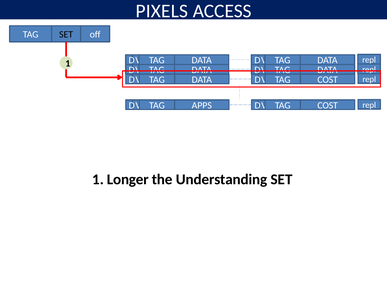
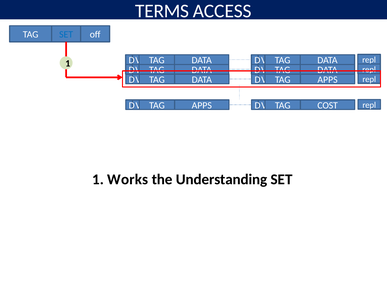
PIXELS: PIXELS -> TERMS
SET at (66, 35) colour: black -> blue
COST at (328, 80): COST -> APPS
Longer: Longer -> Works
